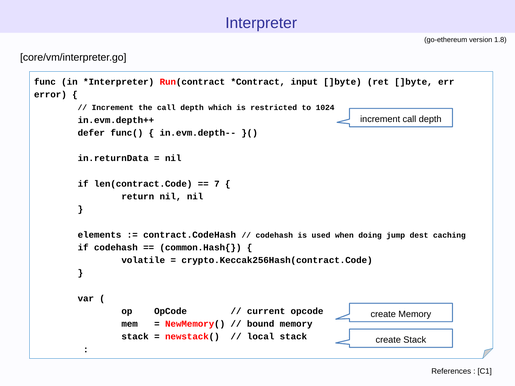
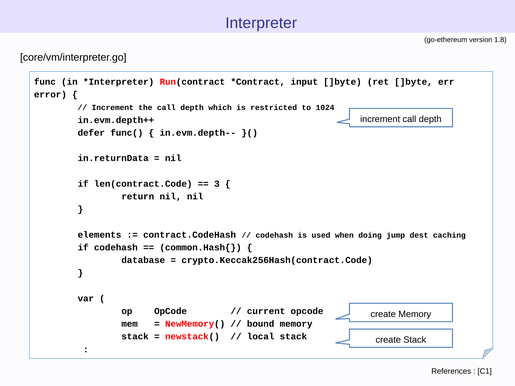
7: 7 -> 3
volatile: volatile -> database
